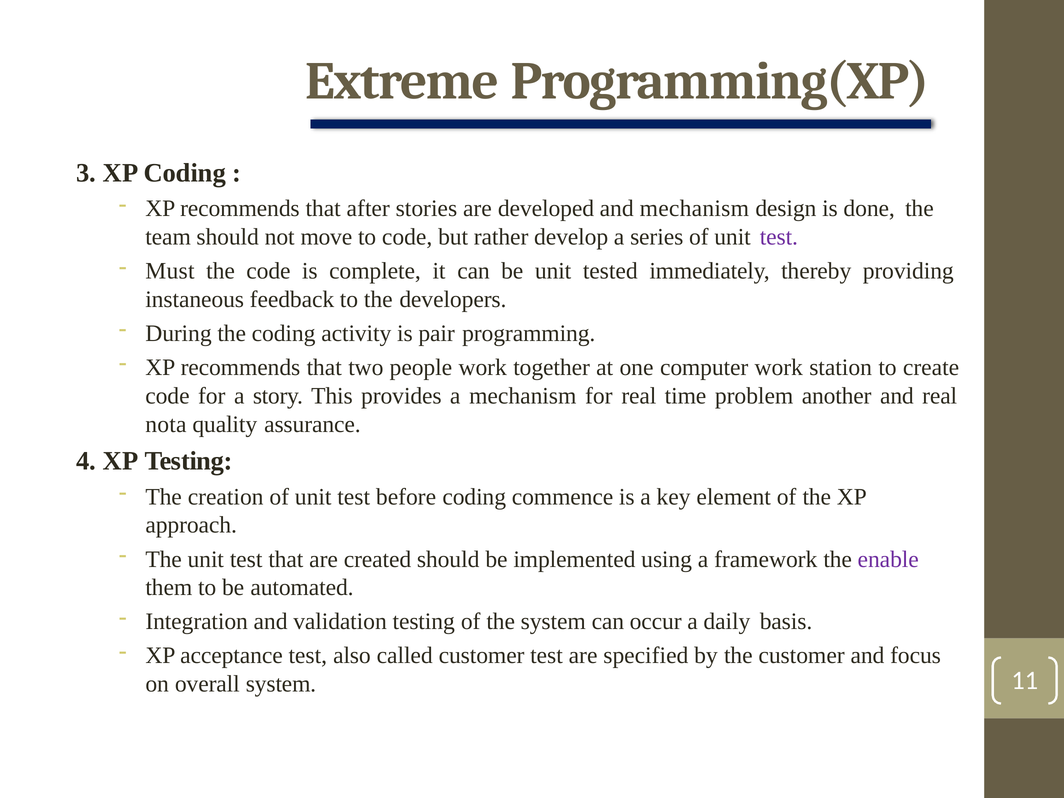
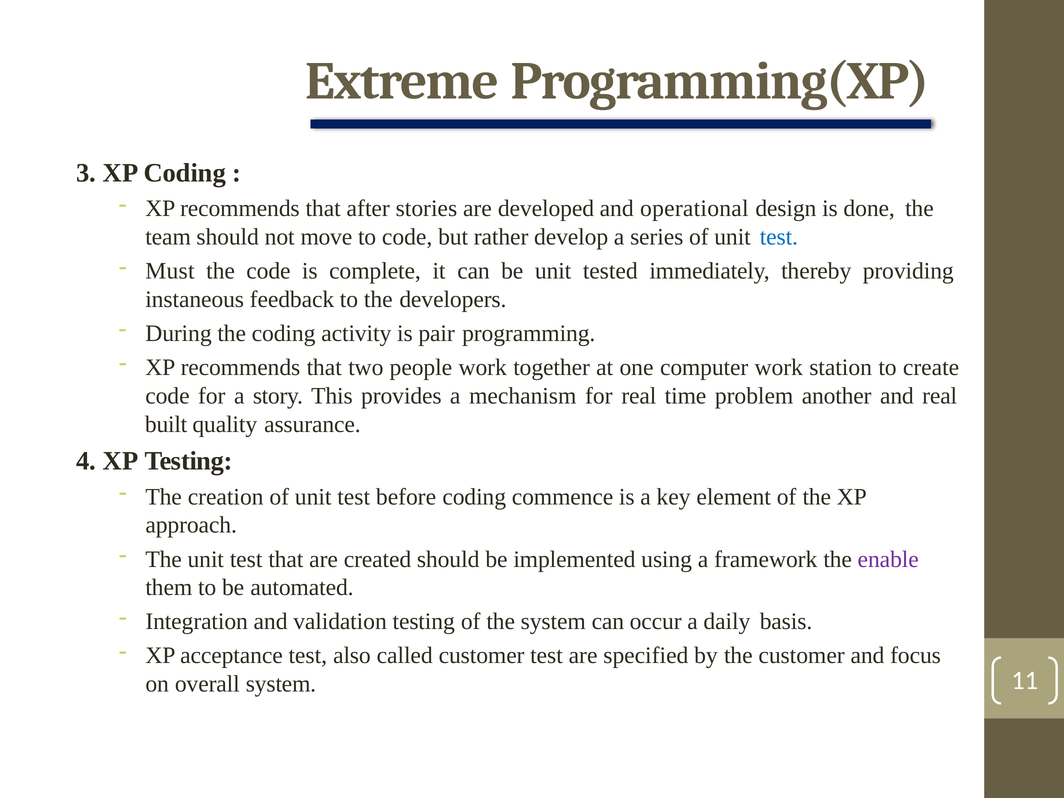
and mechanism: mechanism -> operational
test at (779, 237) colour: purple -> blue
nota: nota -> built
